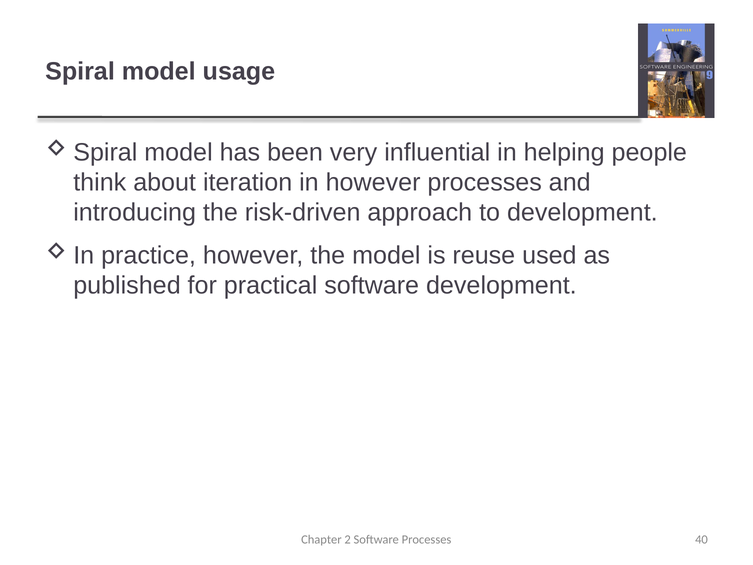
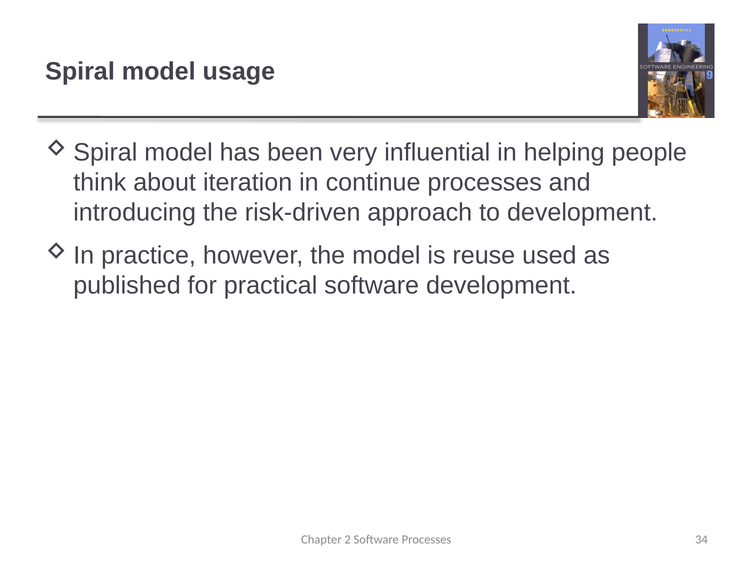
in however: however -> continue
40: 40 -> 34
